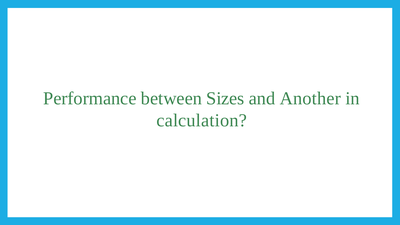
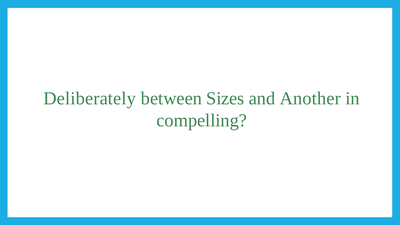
Performance: Performance -> Deliberately
calculation: calculation -> compelling
